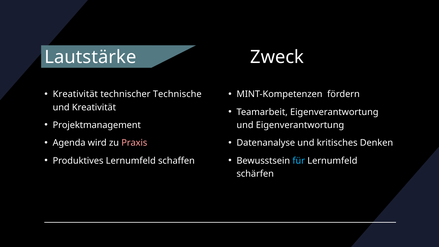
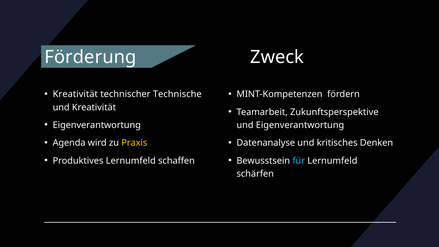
Lautstärke: Lautstärke -> Förderung
Teamarbeit Eigenverantwortung: Eigenverantwortung -> Zukunftsperspektive
Projektmanagement at (97, 125): Projektmanagement -> Eigenverantwortung
Praxis colour: pink -> yellow
